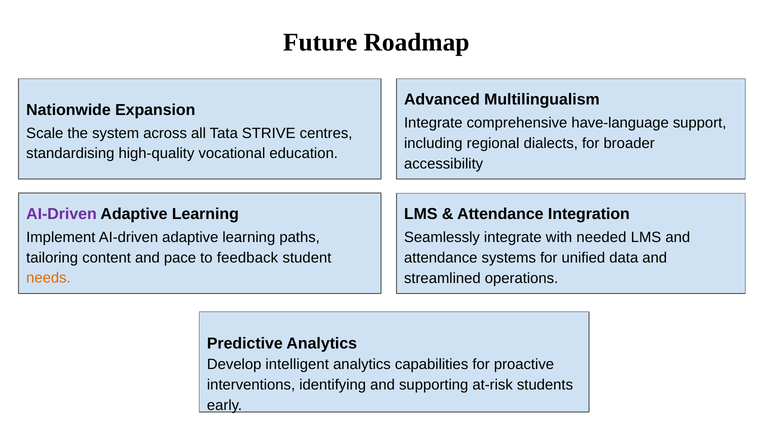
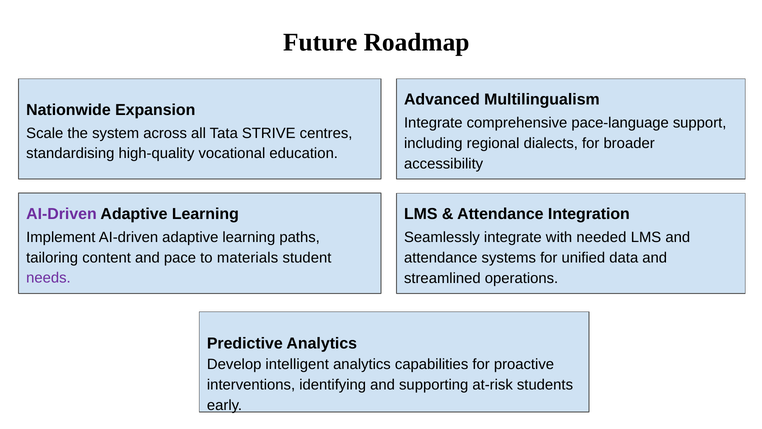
have-language: have-language -> pace-language
feedback: feedback -> materials
needs colour: orange -> purple
